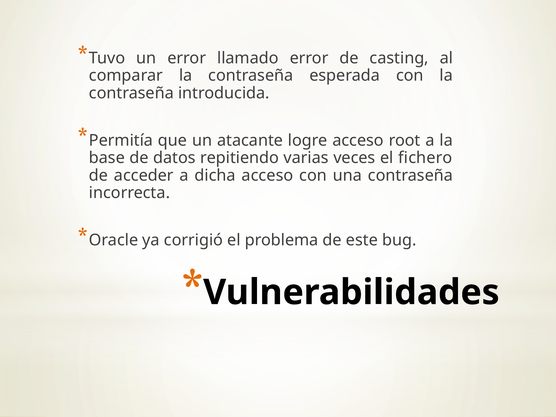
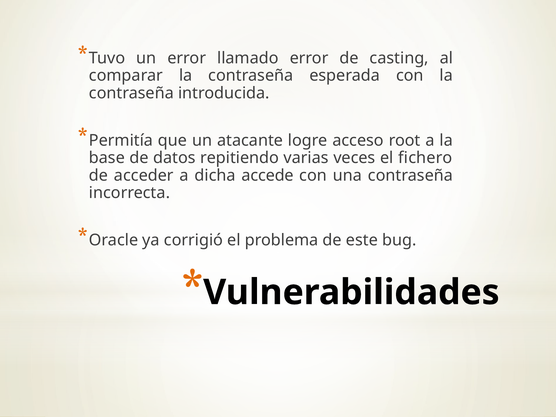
dicha acceso: acceso -> accede
